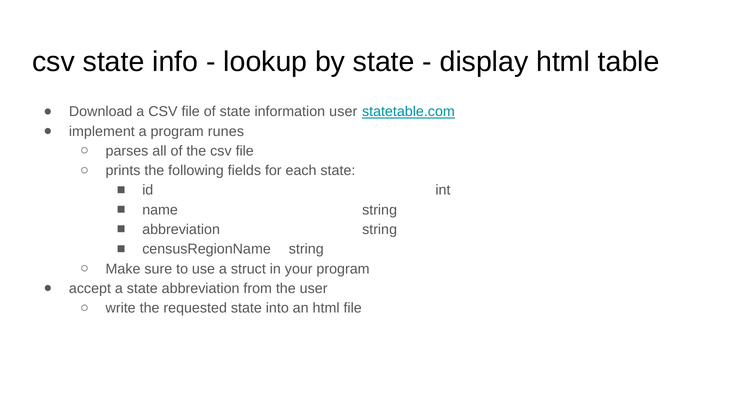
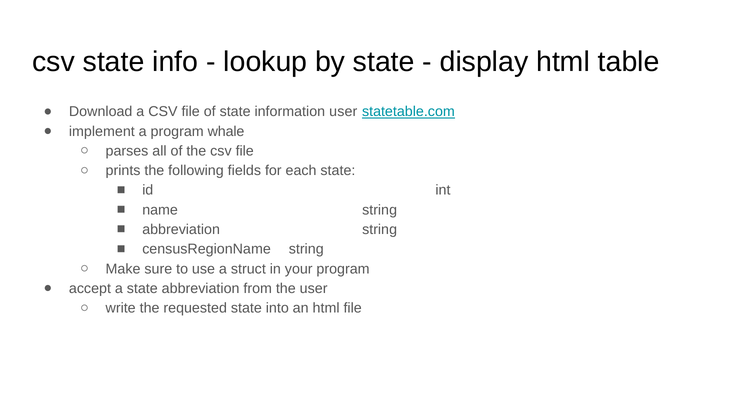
runes: runes -> whale
